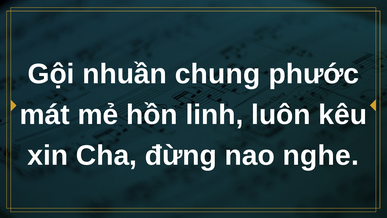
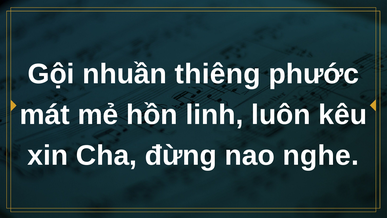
chung: chung -> thiêng
